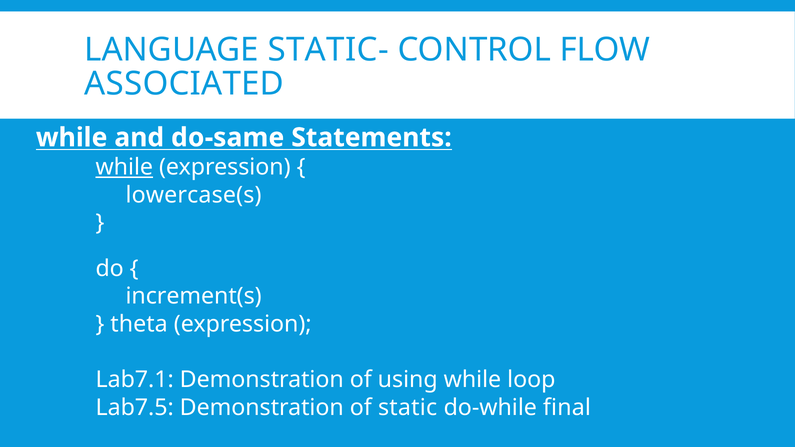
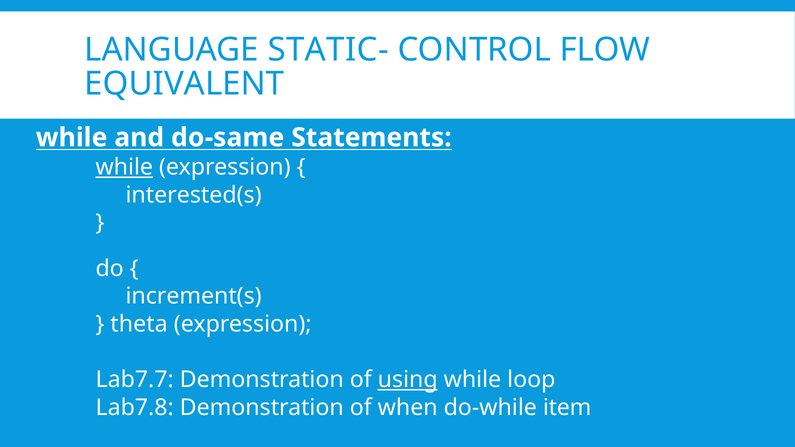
ASSOCIATED: ASSOCIATED -> EQUIVALENT
lowercase(s: lowercase(s -> interested(s
Lab7.1: Lab7.1 -> Lab7.7
using underline: none -> present
Lab7.5: Lab7.5 -> Lab7.8
static: static -> when
final: final -> item
